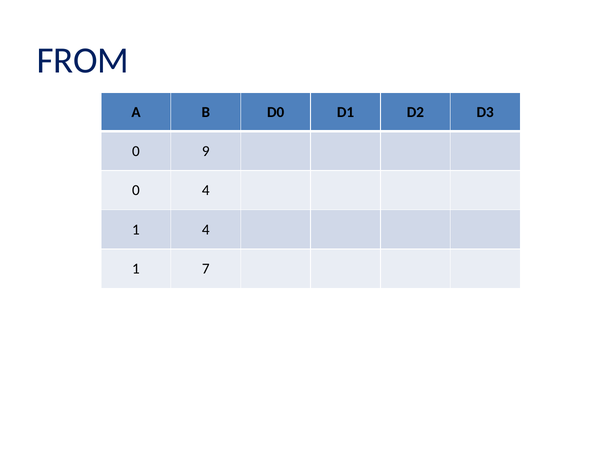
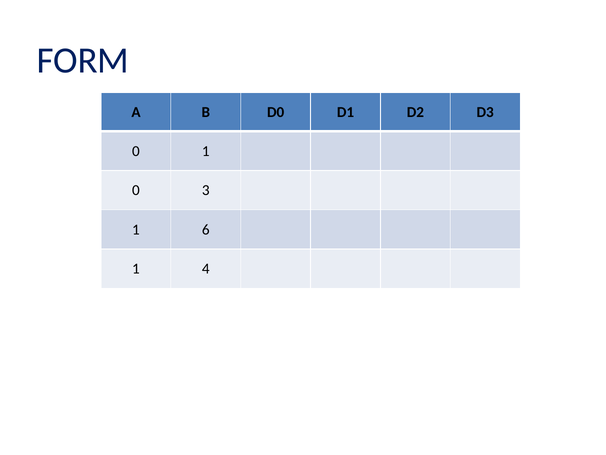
FROM: FROM -> FORM
0 9: 9 -> 1
0 4: 4 -> 3
1 4: 4 -> 6
7: 7 -> 4
